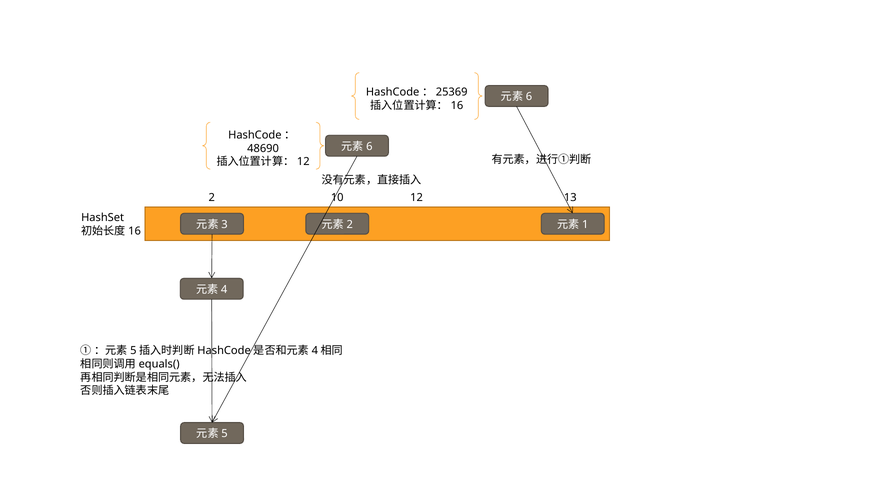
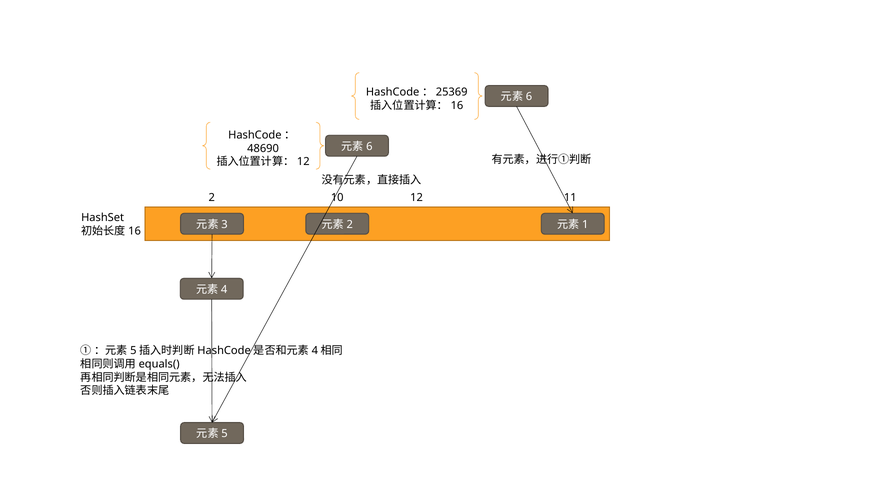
13: 13 -> 11
